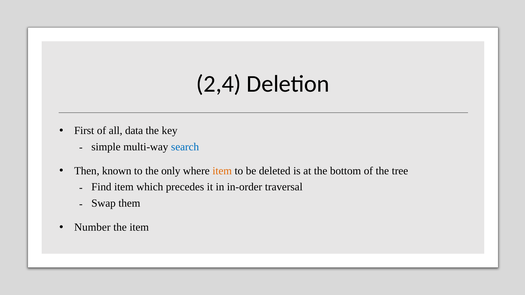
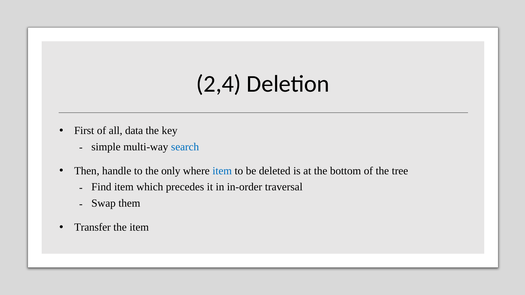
known: known -> handle
item at (222, 171) colour: orange -> blue
Number: Number -> Transfer
